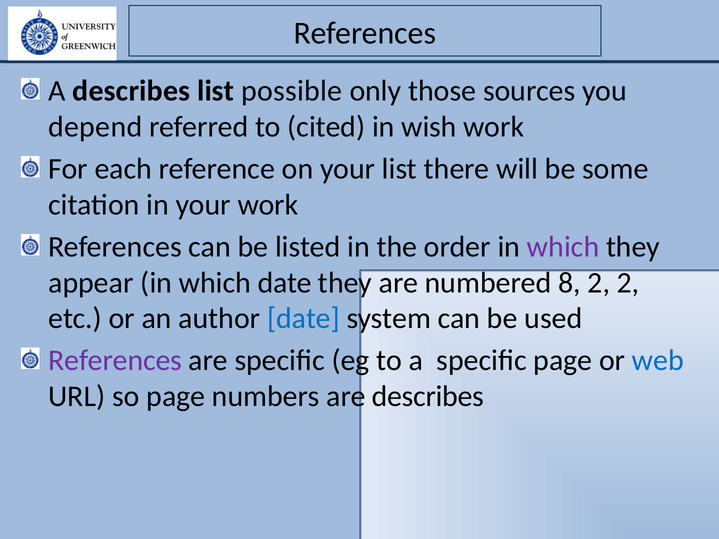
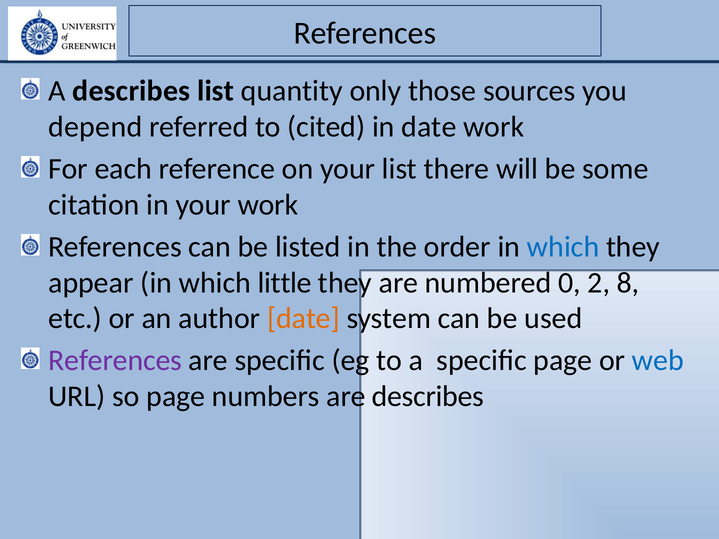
possible: possible -> quantity
in wish: wish -> date
which at (563, 247) colour: purple -> blue
which date: date -> little
8: 8 -> 0
2 2: 2 -> 8
date at (304, 319) colour: blue -> orange
